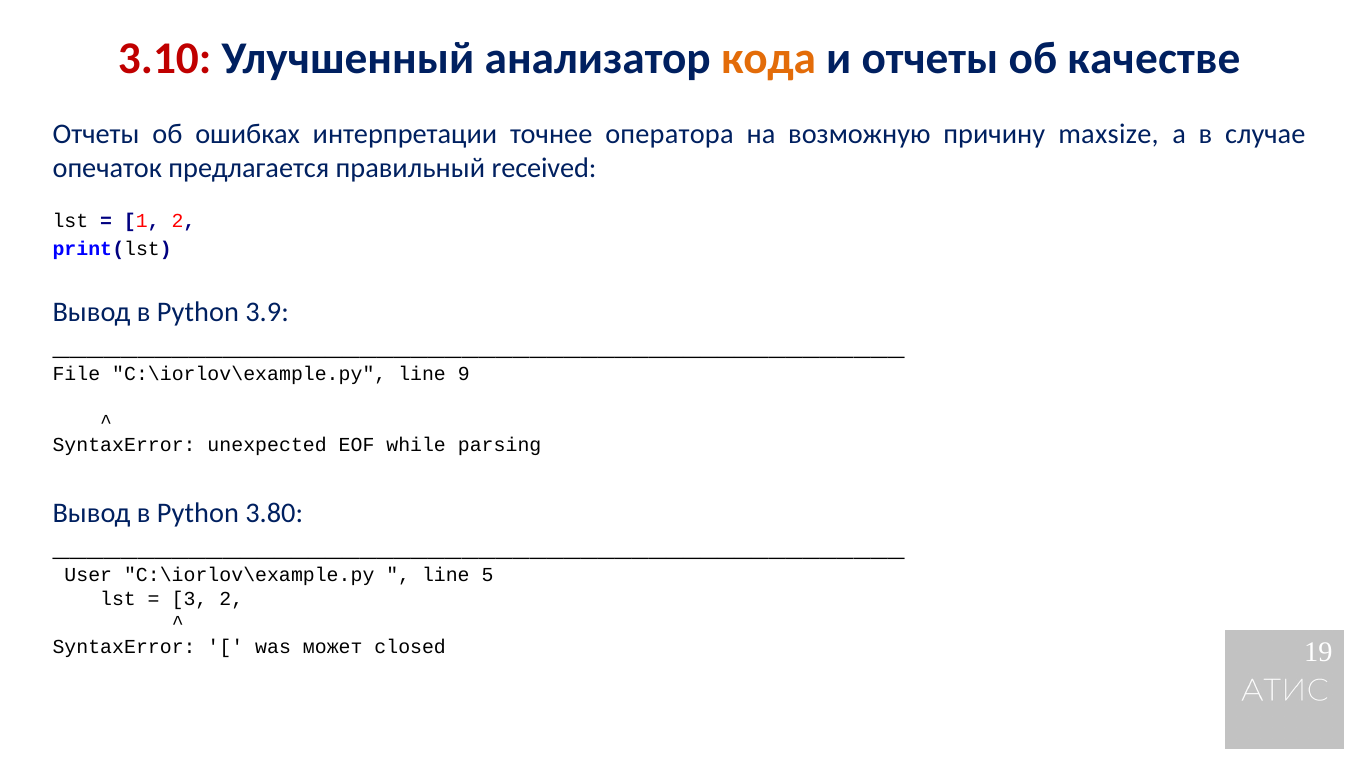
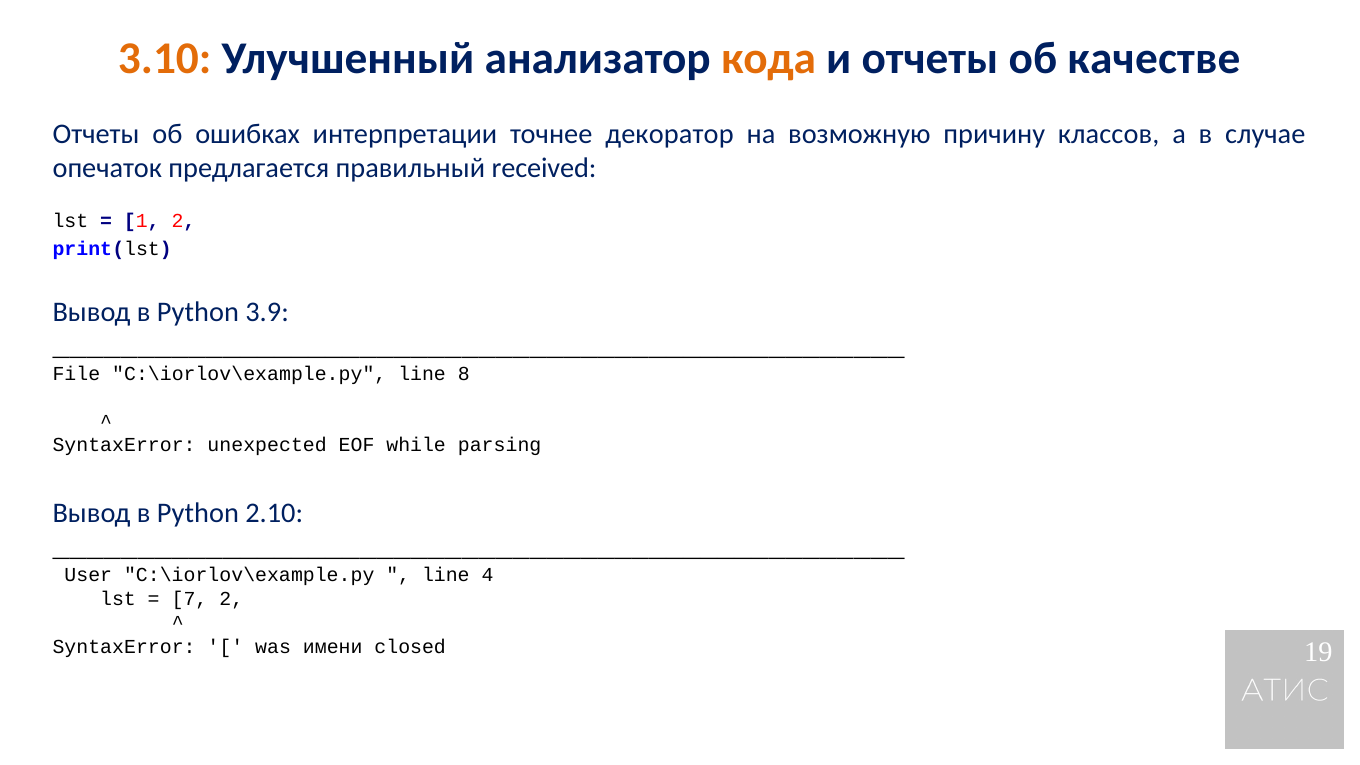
3.10 colour: red -> orange
оператора: оператора -> декоратор
maxsize: maxsize -> классов
9: 9 -> 8
3.80: 3.80 -> 2.10
5: 5 -> 4
3: 3 -> 7
может: может -> имени
